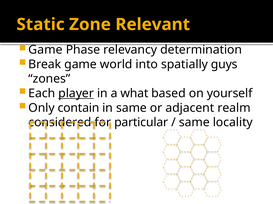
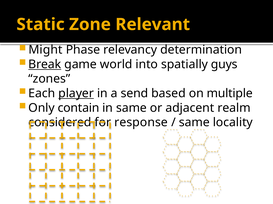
Game at (45, 50): Game -> Might
Break underline: none -> present
what: what -> send
yourself: yourself -> multiple
particular: particular -> response
